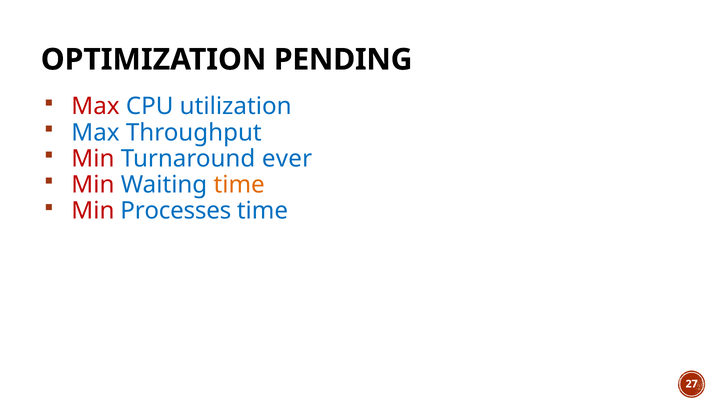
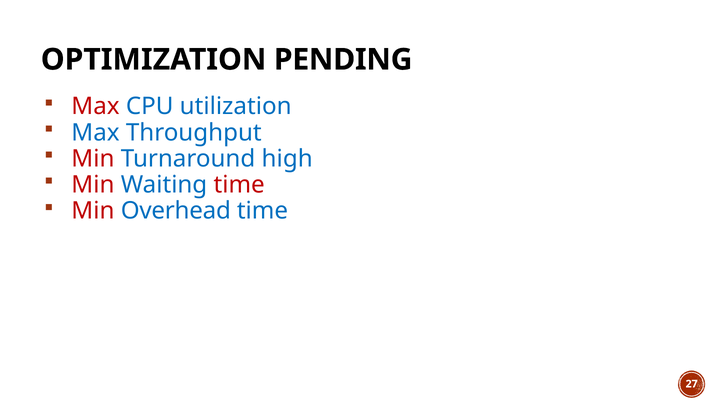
ever: ever -> high
time at (239, 185) colour: orange -> red
Processes: Processes -> Overhead
